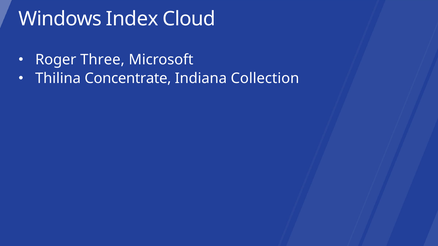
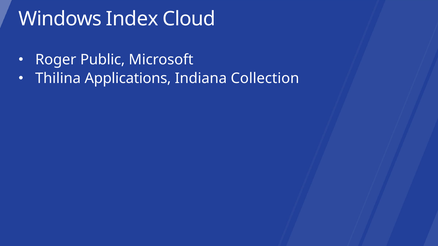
Three: Three -> Public
Concentrate: Concentrate -> Applications
